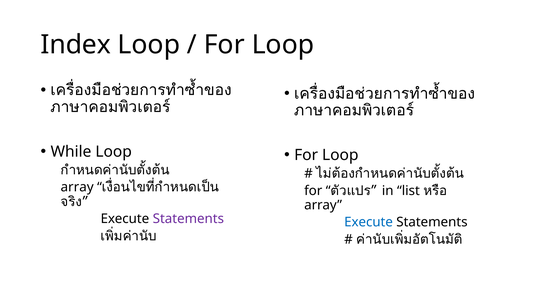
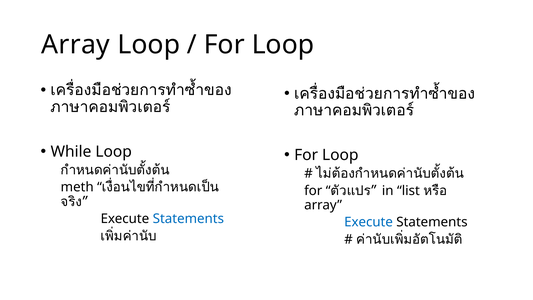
Index at (76, 45): Index -> Array
array at (77, 187): array -> meth
Statements at (188, 219) colour: purple -> blue
